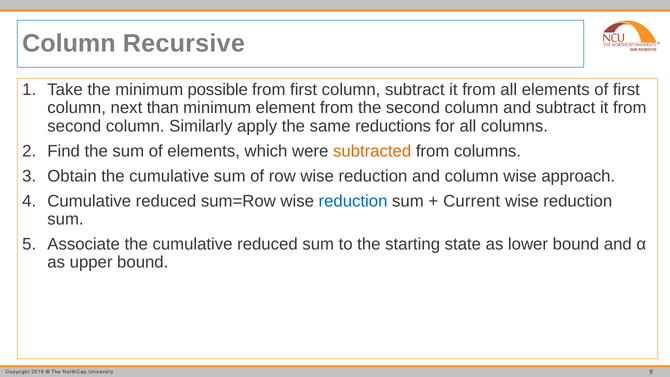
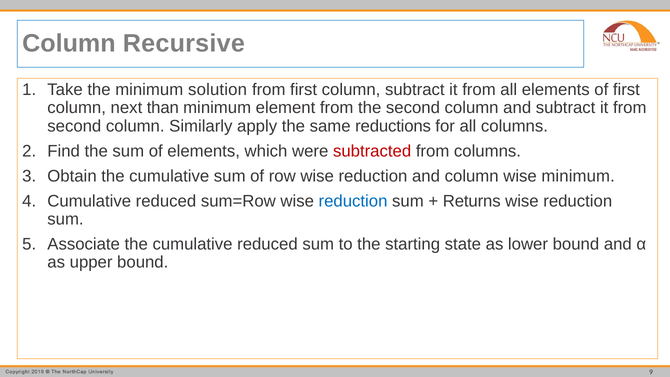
possible: possible -> solution
subtracted colour: orange -> red
wise approach: approach -> minimum
Current: Current -> Returns
